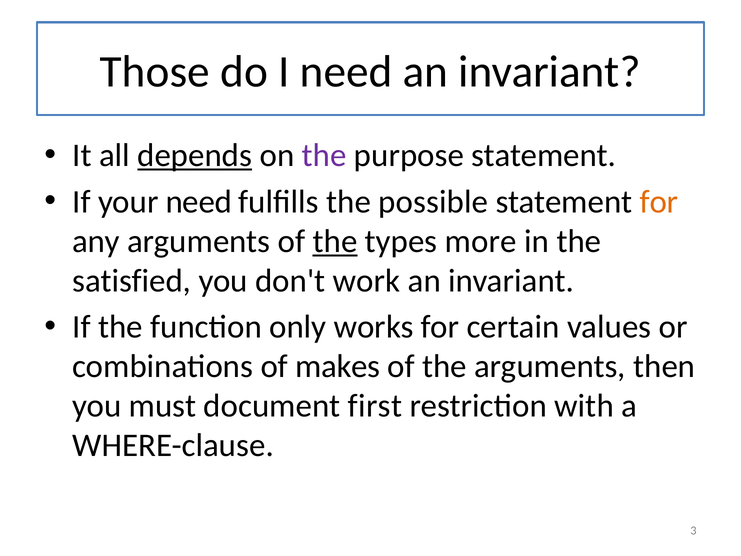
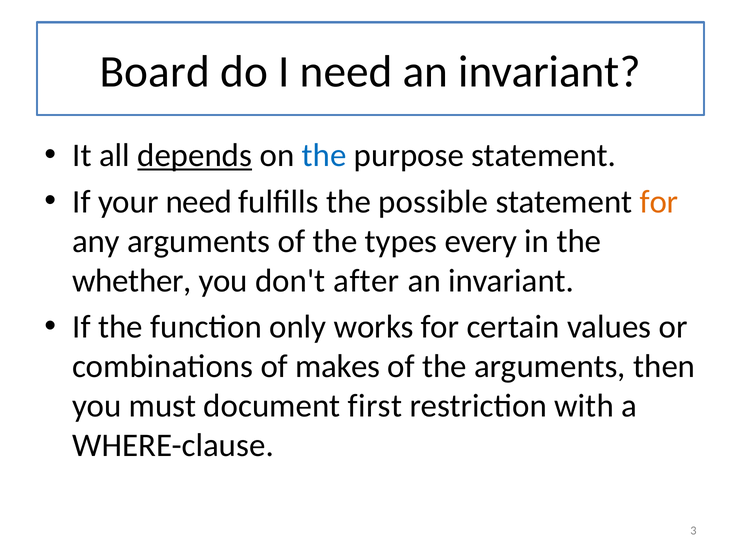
Those: Those -> Board
the at (324, 155) colour: purple -> blue
the at (335, 241) underline: present -> none
more: more -> every
satisfied: satisfied -> whether
work: work -> after
